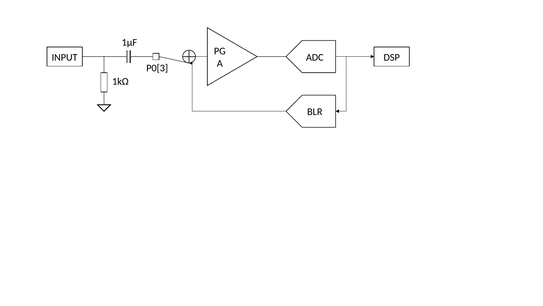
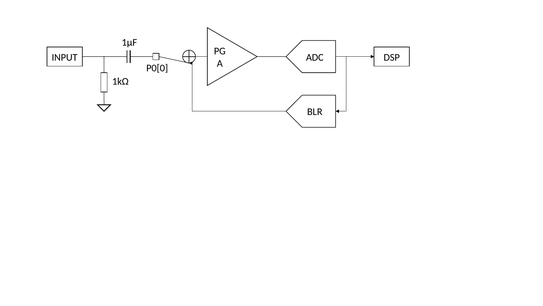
P0[3: P0[3 -> P0[0
